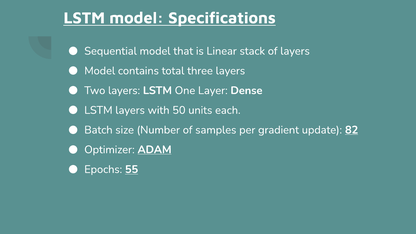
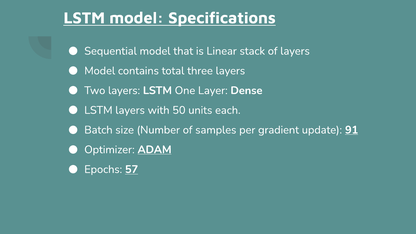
82: 82 -> 91
55: 55 -> 57
